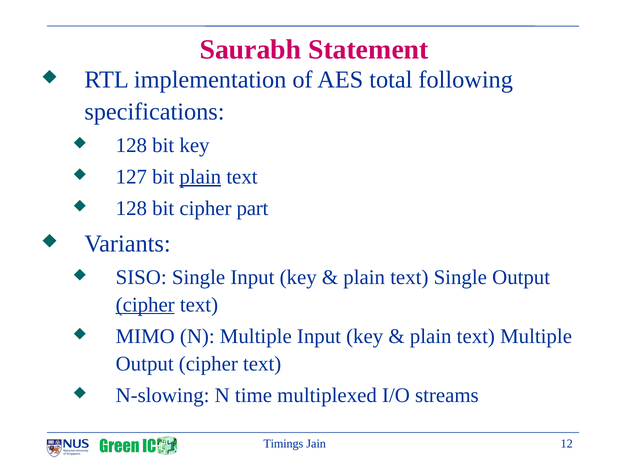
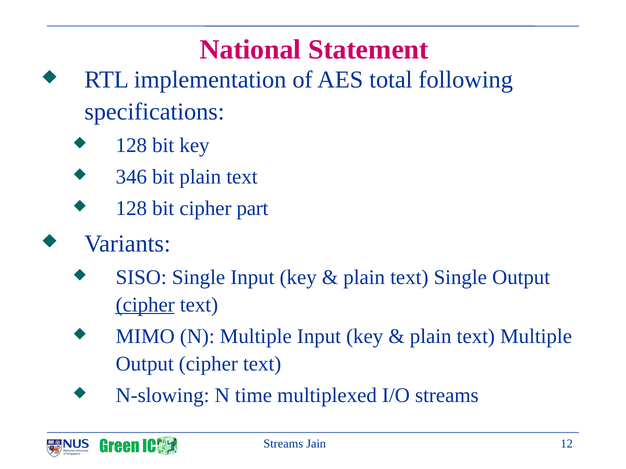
Saurabh: Saurabh -> National
127: 127 -> 346
plain at (200, 177) underline: present -> none
Timings at (283, 444): Timings -> Streams
